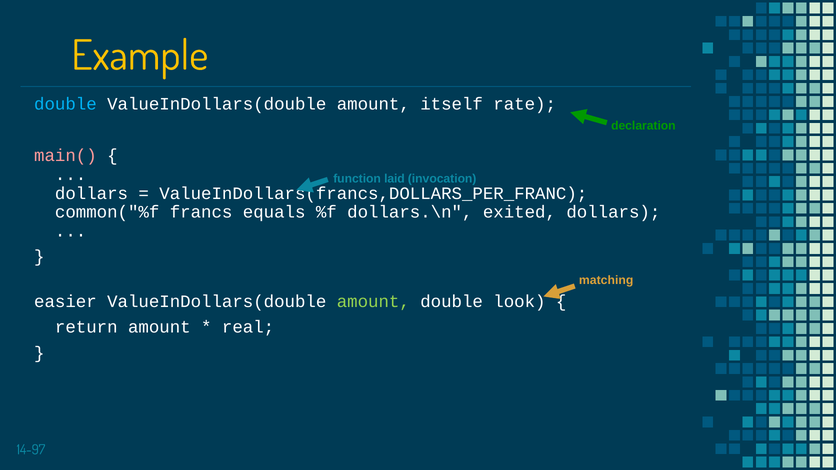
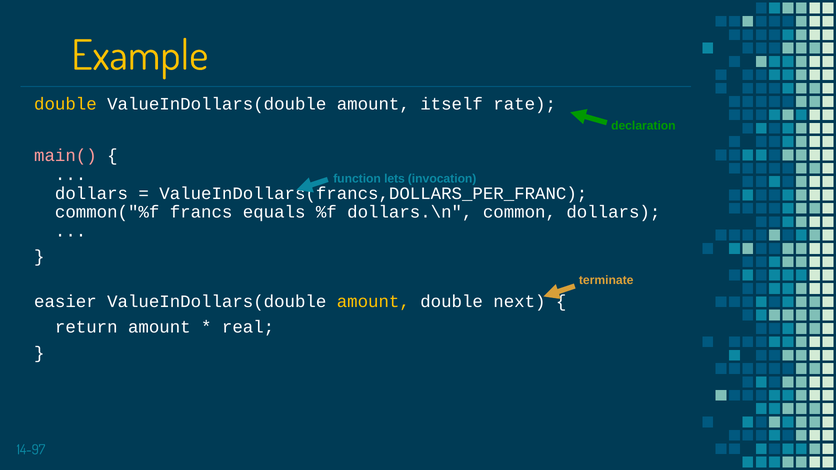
double at (65, 104) colour: light blue -> yellow
laid: laid -> lets
exited: exited -> common
matching: matching -> terminate
amount at (373, 301) colour: light green -> yellow
look: look -> next
